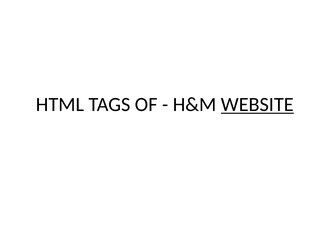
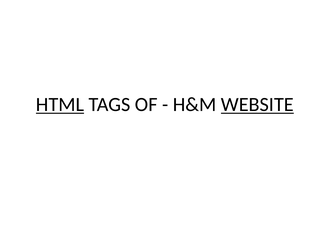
HTML underline: none -> present
